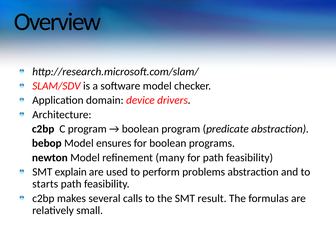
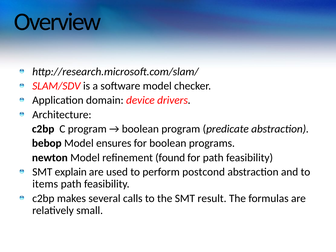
many: many -> found
problems: problems -> postcond
starts: starts -> items
